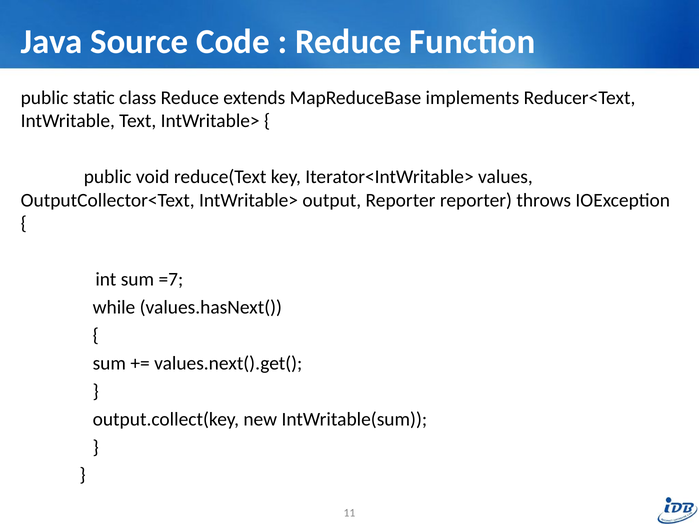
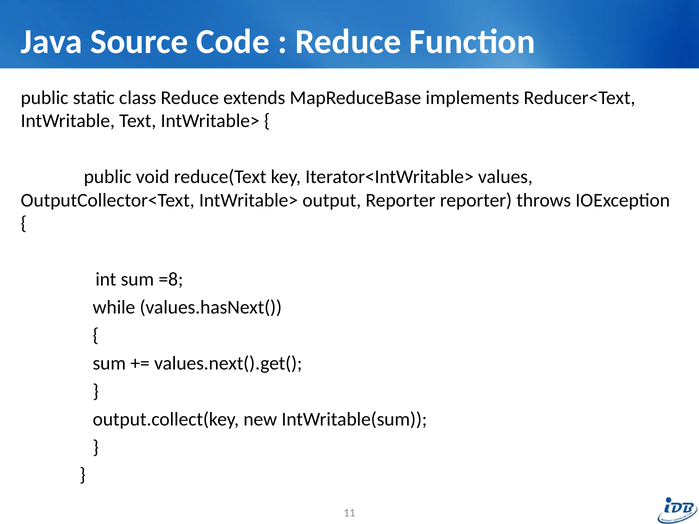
=7: =7 -> =8
